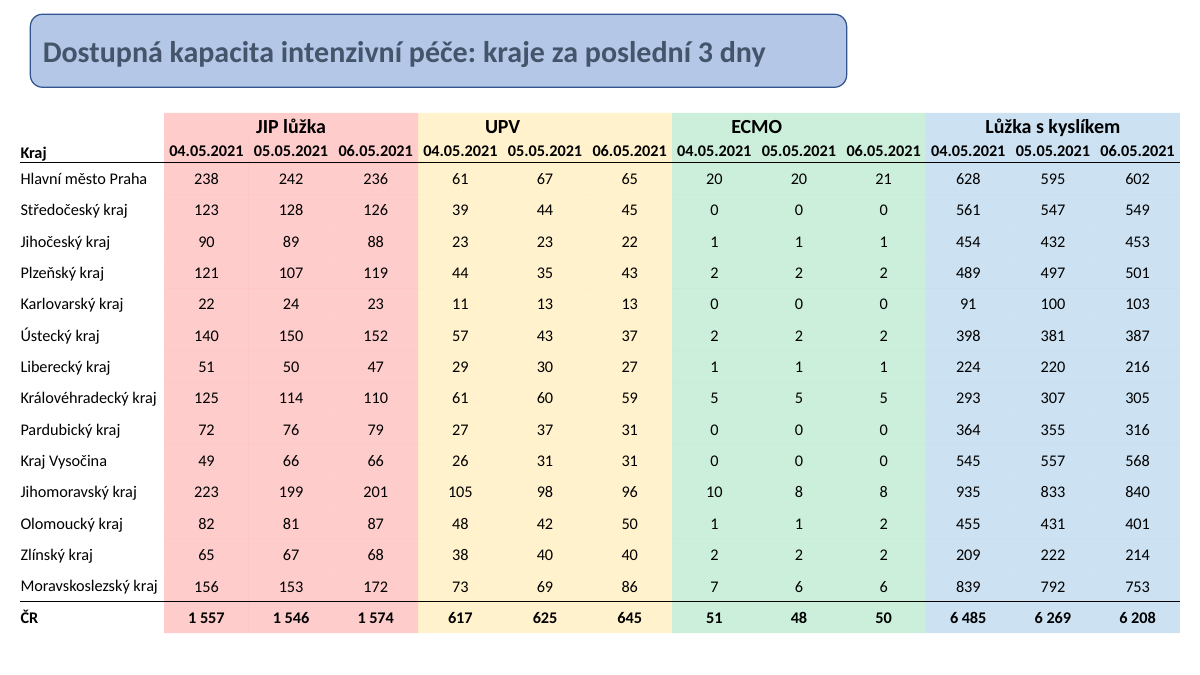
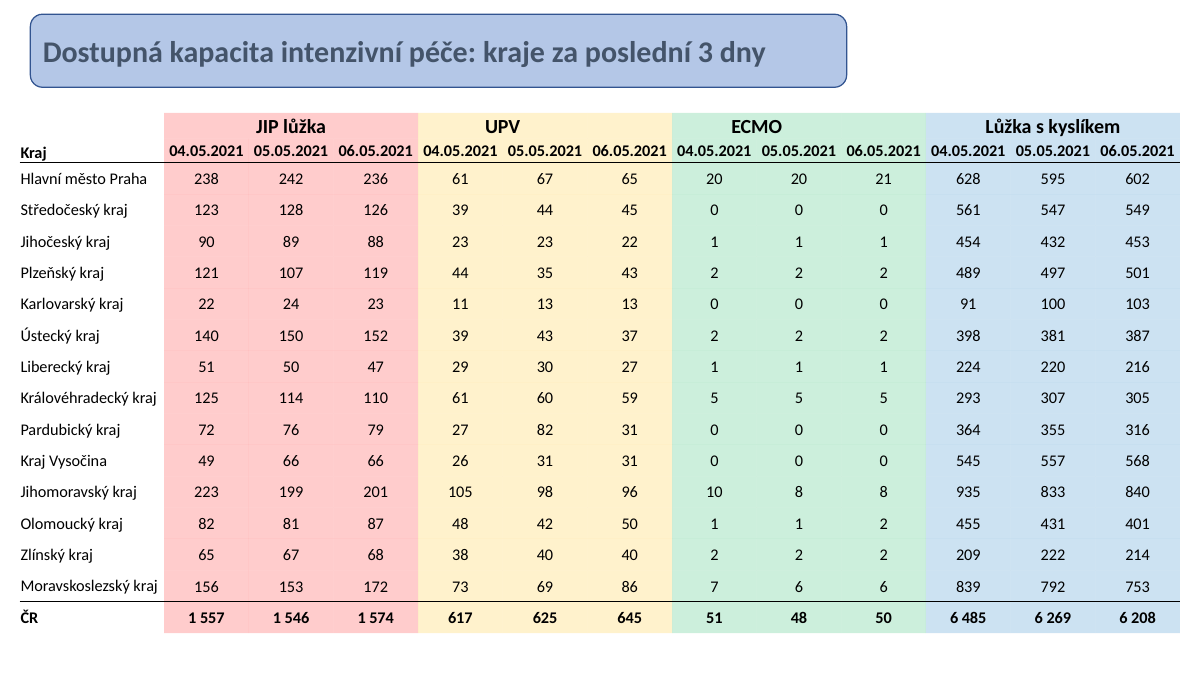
152 57: 57 -> 39
27 37: 37 -> 82
